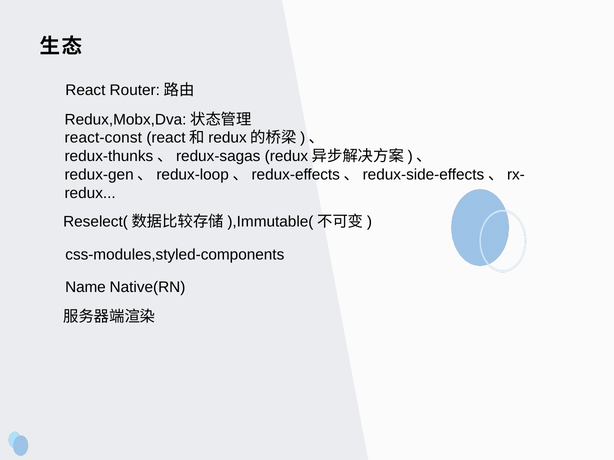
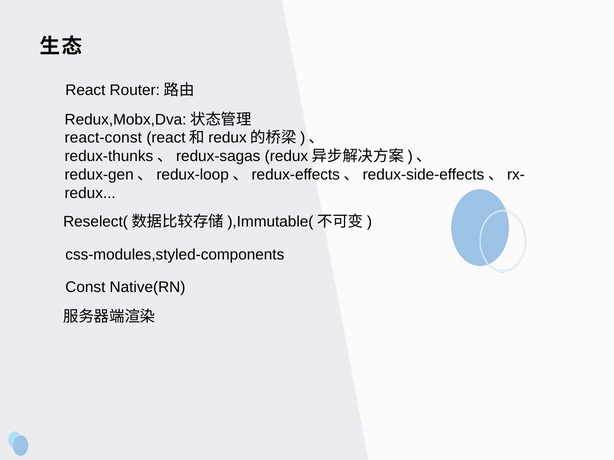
Name: Name -> Const
